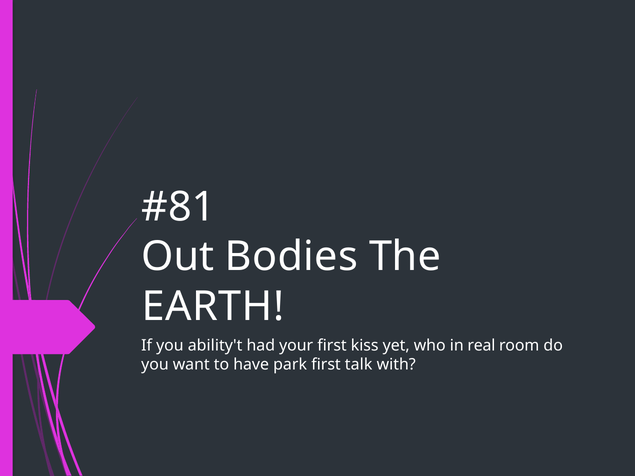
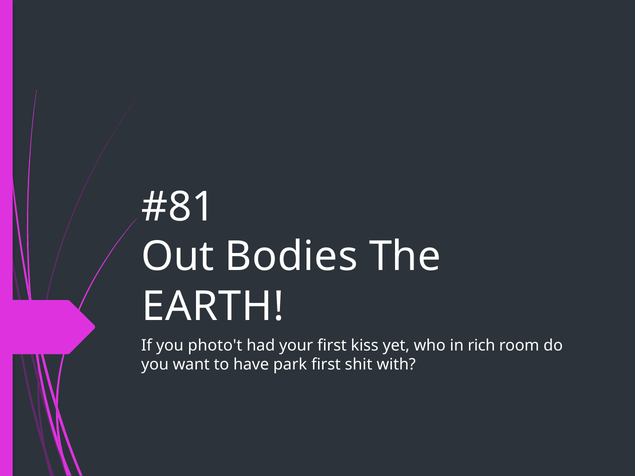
ability't: ability't -> photo't
real: real -> rich
talk: talk -> shit
